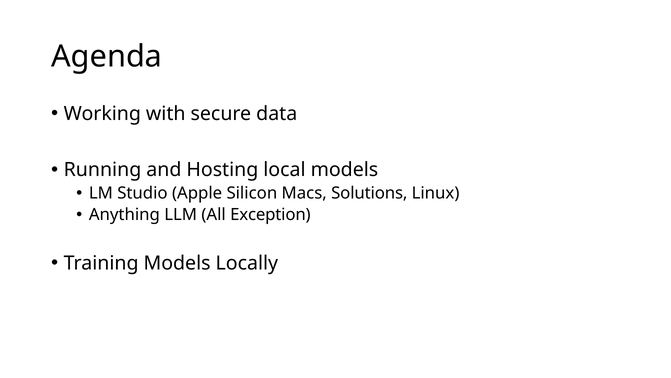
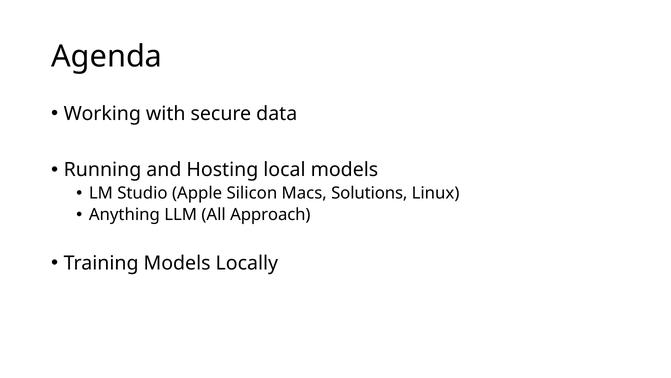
Exception: Exception -> Approach
